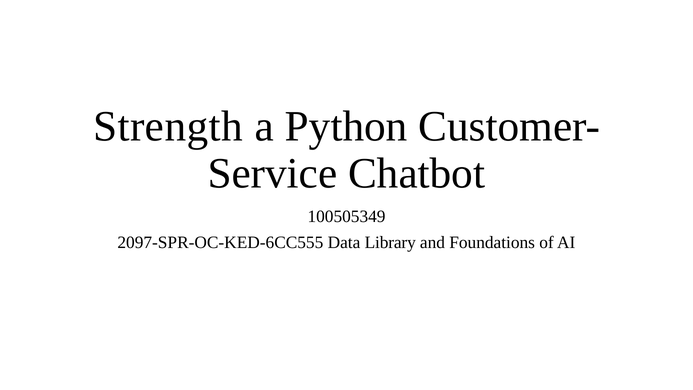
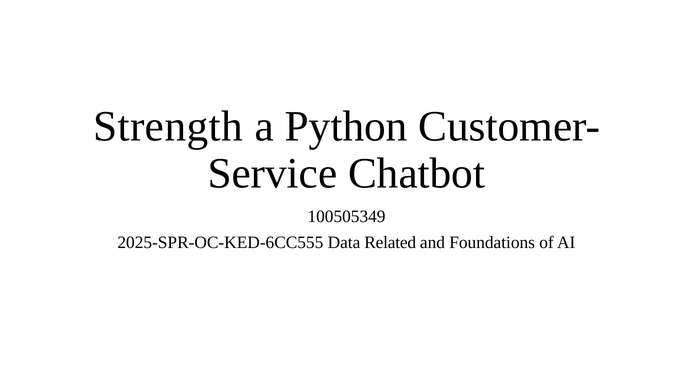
2097-SPR-OC-KED-6CC555: 2097-SPR-OC-KED-6CC555 -> 2025-SPR-OC-KED-6CC555
Library: Library -> Related
